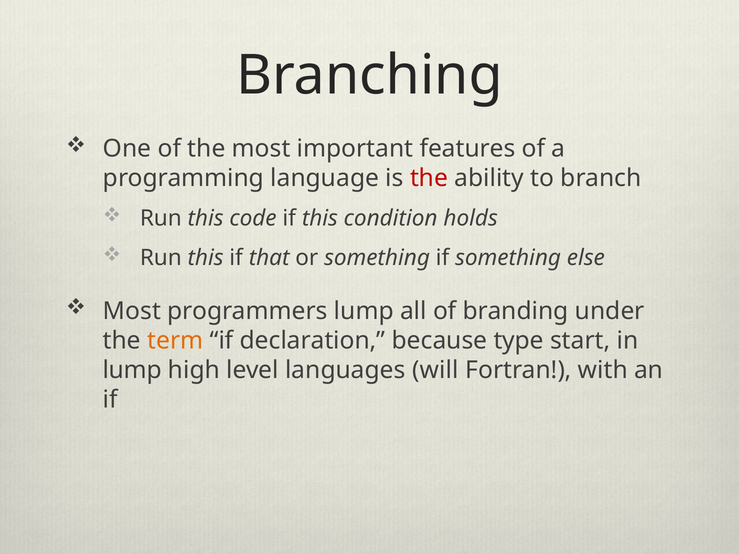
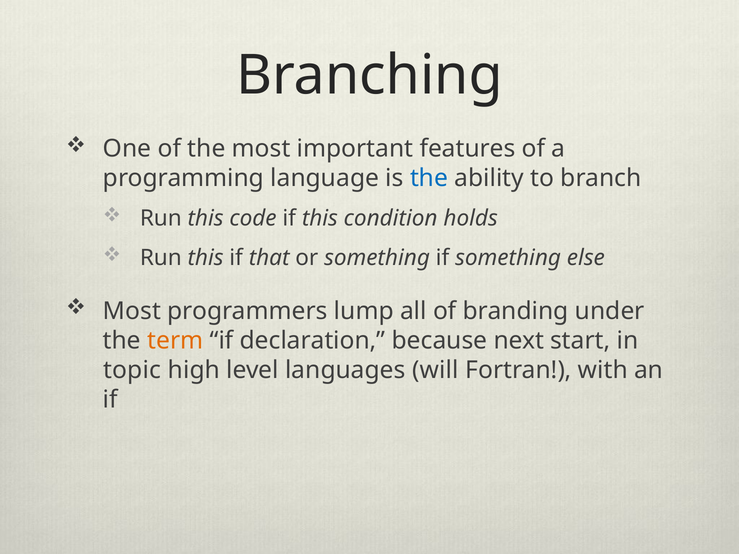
the at (429, 178) colour: red -> blue
type: type -> next
lump at (132, 370): lump -> topic
